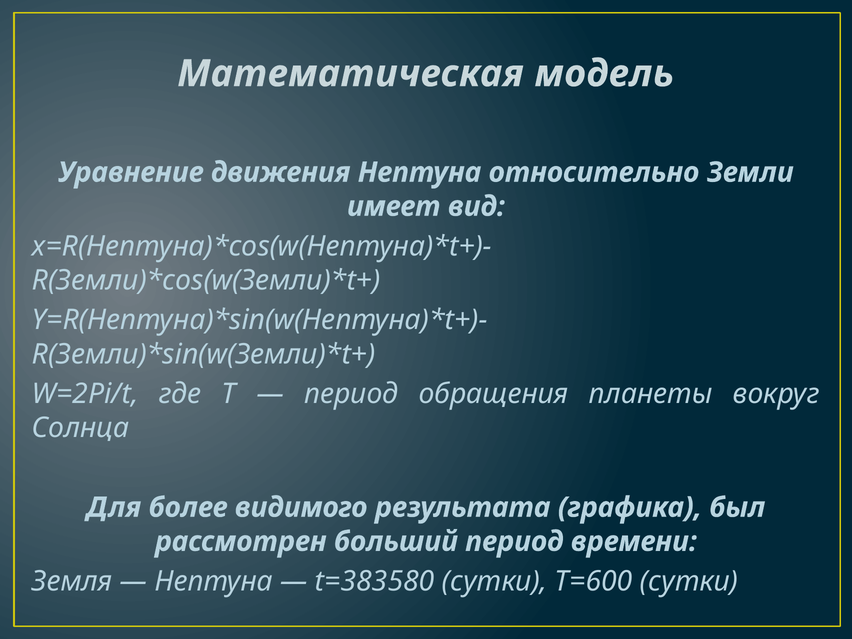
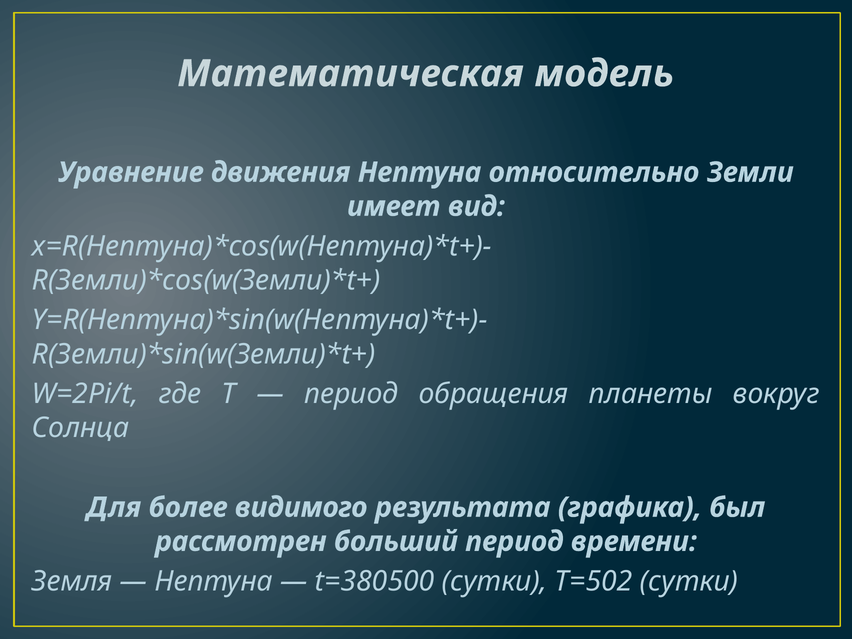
t=383580: t=383580 -> t=380500
Т=600: Т=600 -> Т=502
